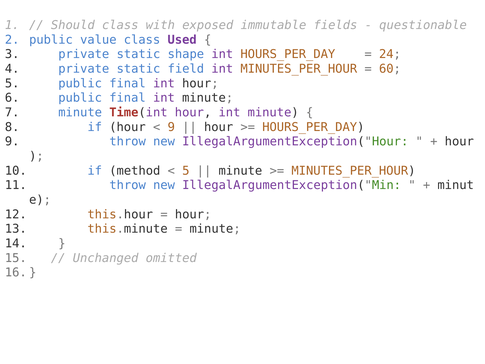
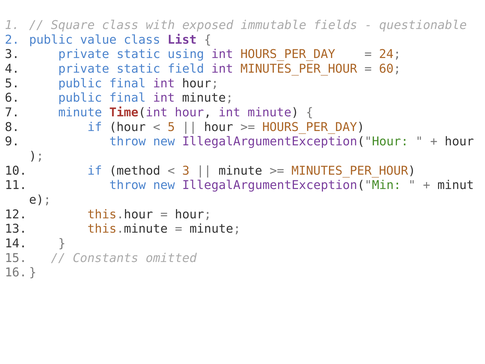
Should: Should -> Square
Used: Used -> List
shape: shape -> using
9 at (171, 127): 9 -> 5
5 at (186, 171): 5 -> 3
Unchanged: Unchanged -> Constants
